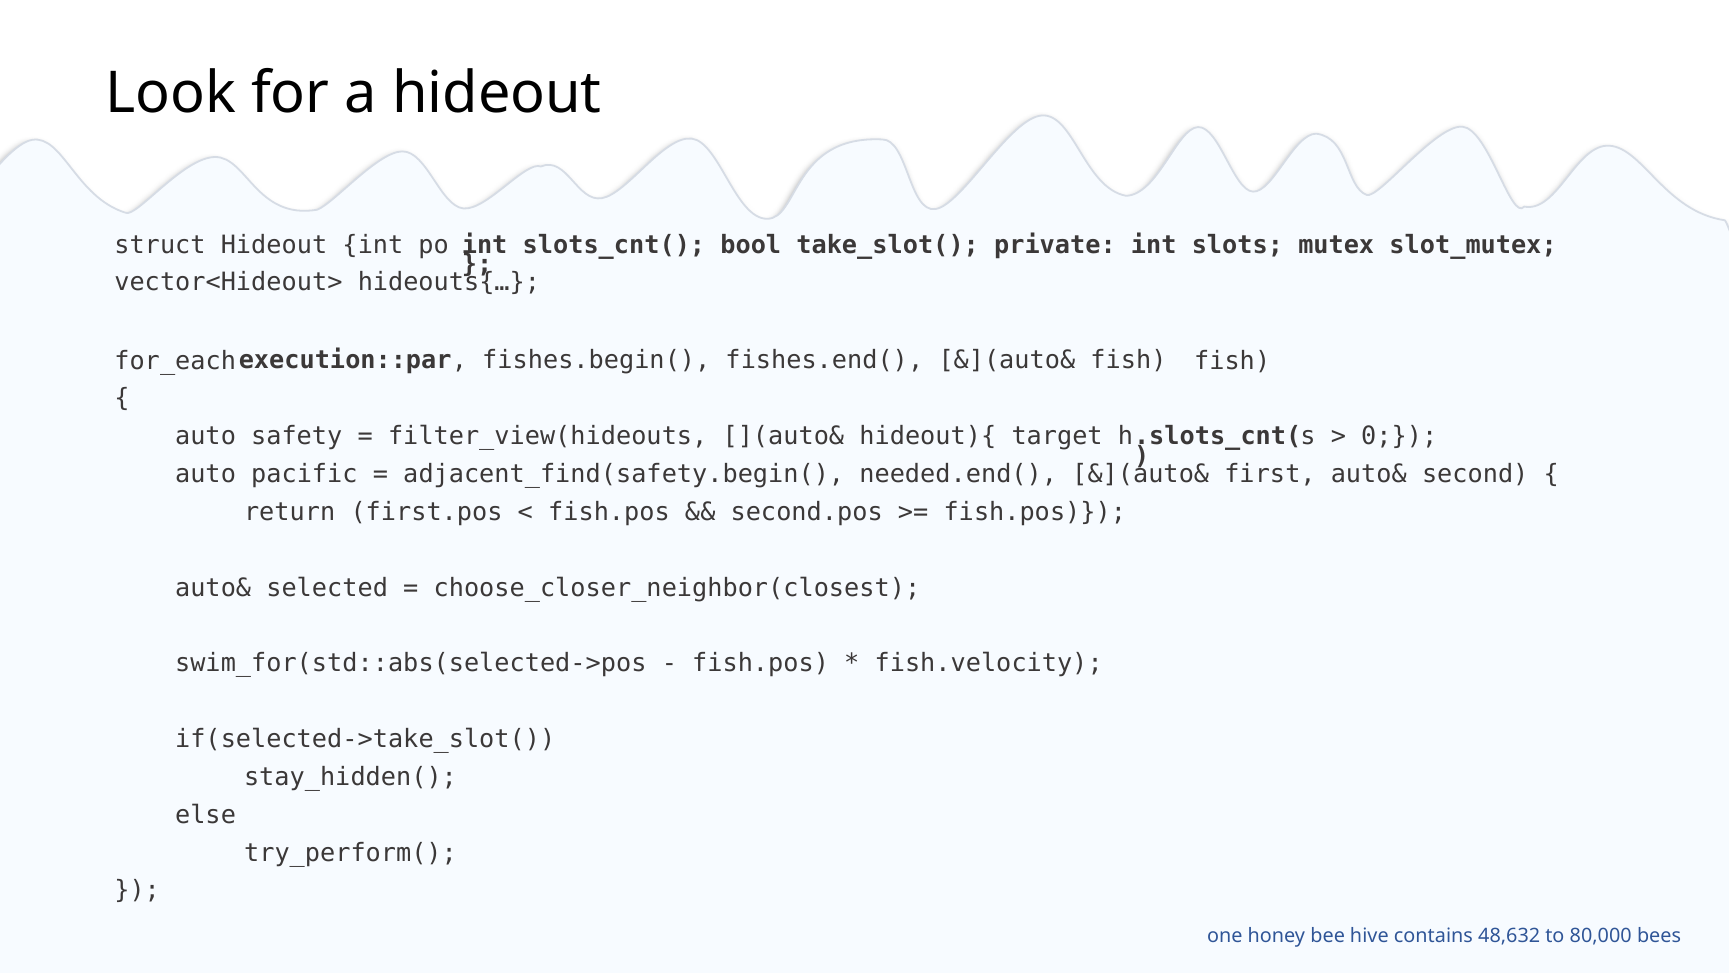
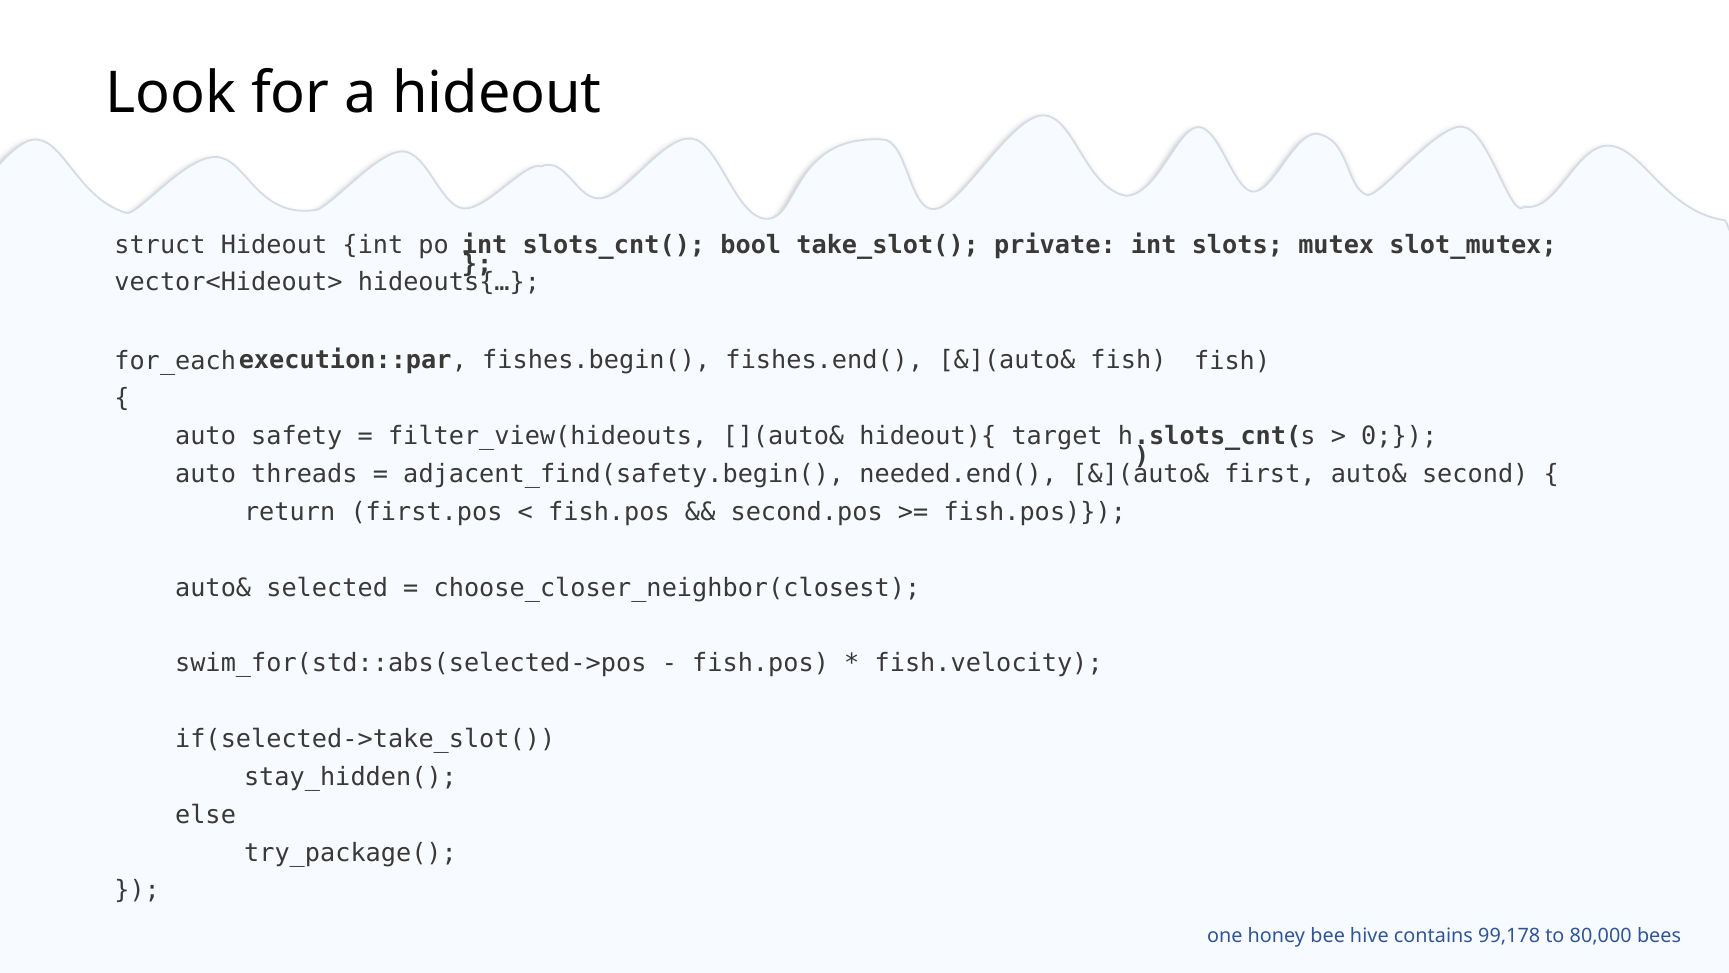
pacific: pacific -> threads
try_perform(: try_perform( -> try_package(
48,632: 48,632 -> 99,178
